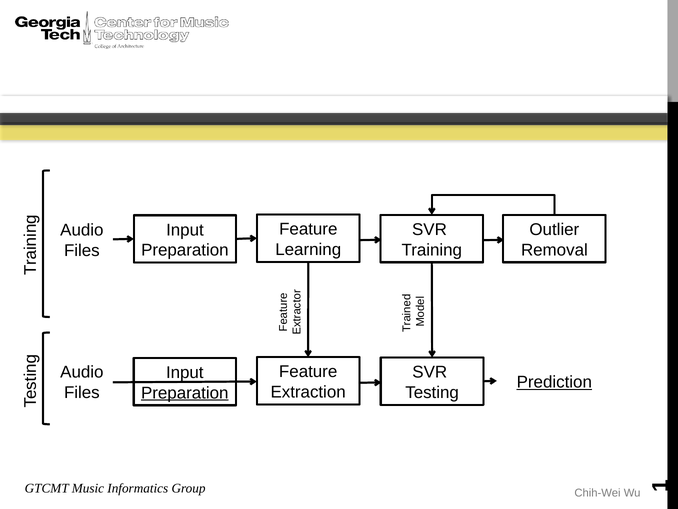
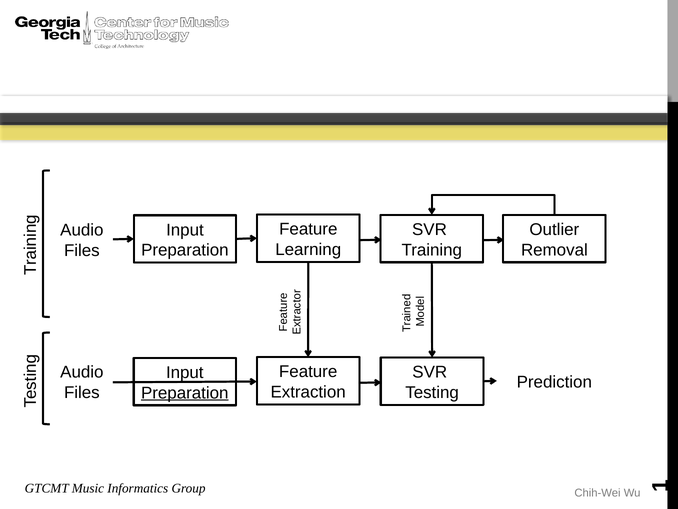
Prediction underline: present -> none
